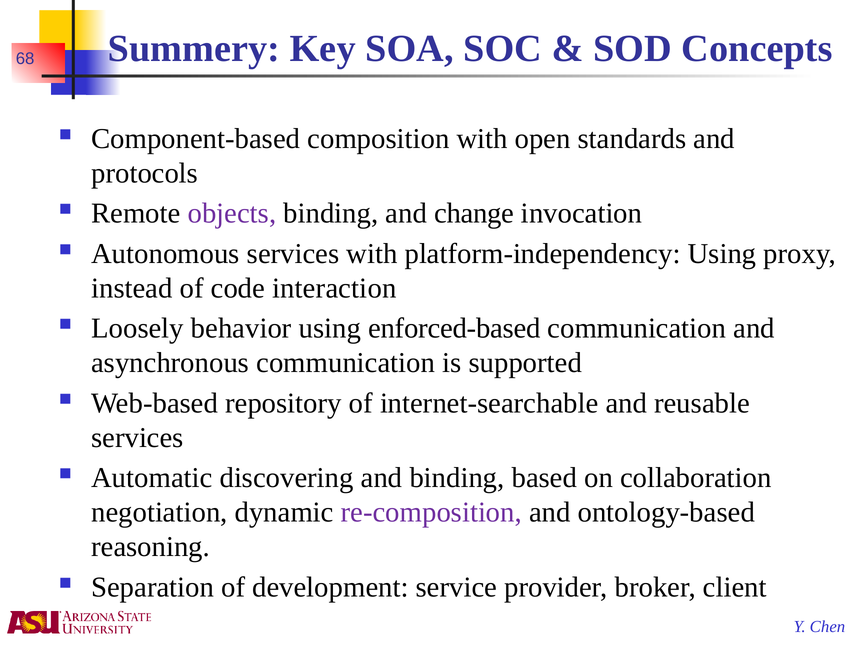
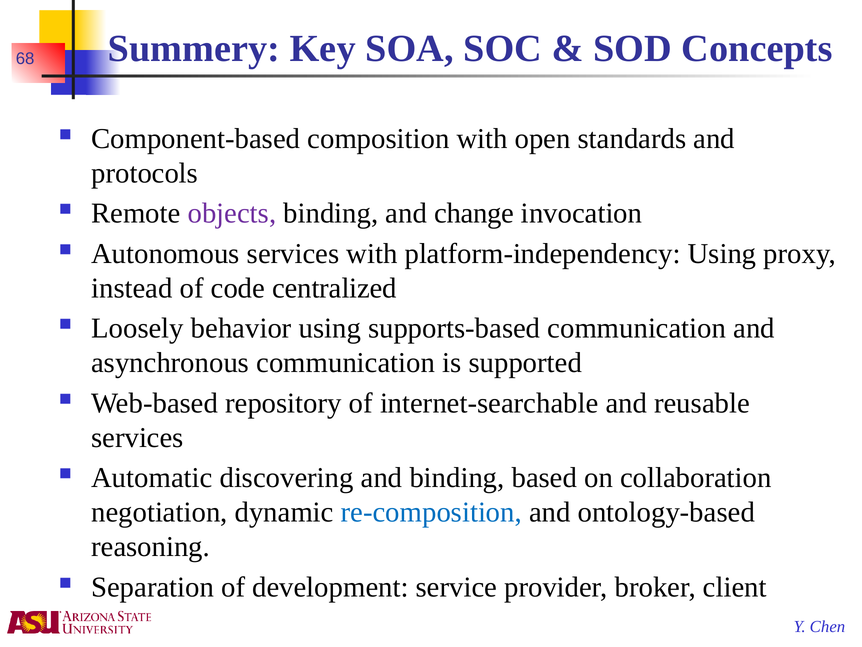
interaction: interaction -> centralized
enforced-based: enforced-based -> supports-based
re-composition colour: purple -> blue
